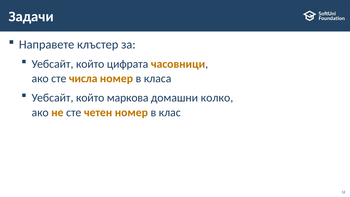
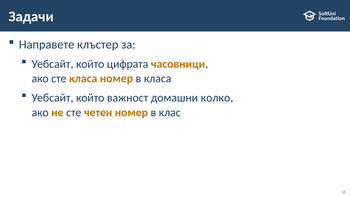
сте числа: числа -> класа
маркова: маркова -> важност
